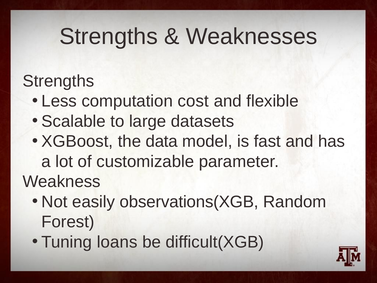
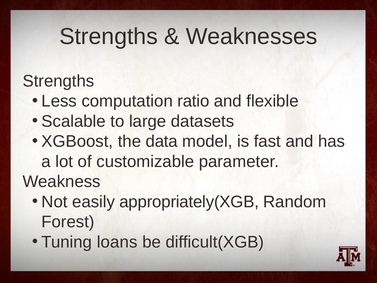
cost: cost -> ratio
observations(XGB: observations(XGB -> appropriately(XGB
